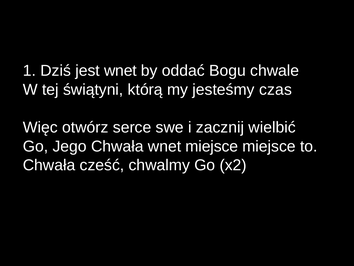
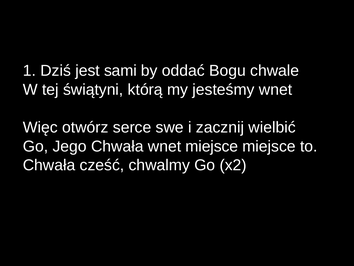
jest wnet: wnet -> sami
jesteśmy czas: czas -> wnet
